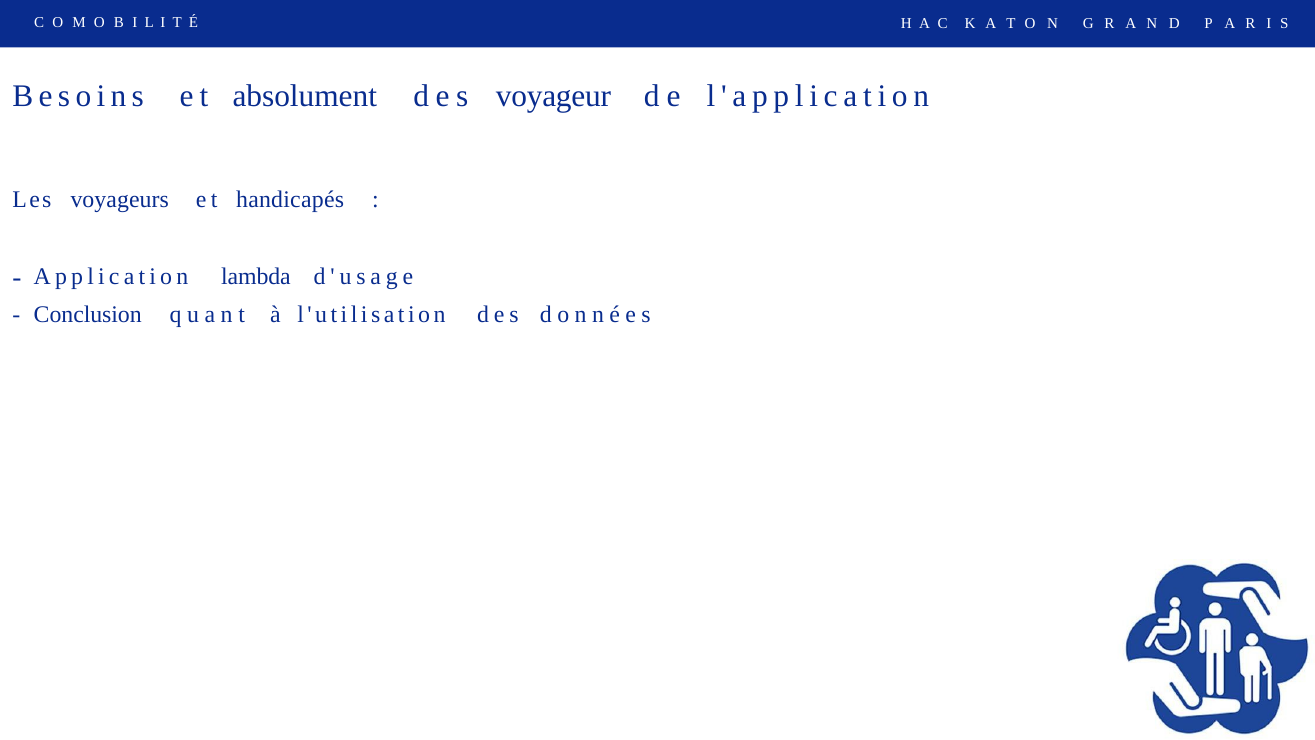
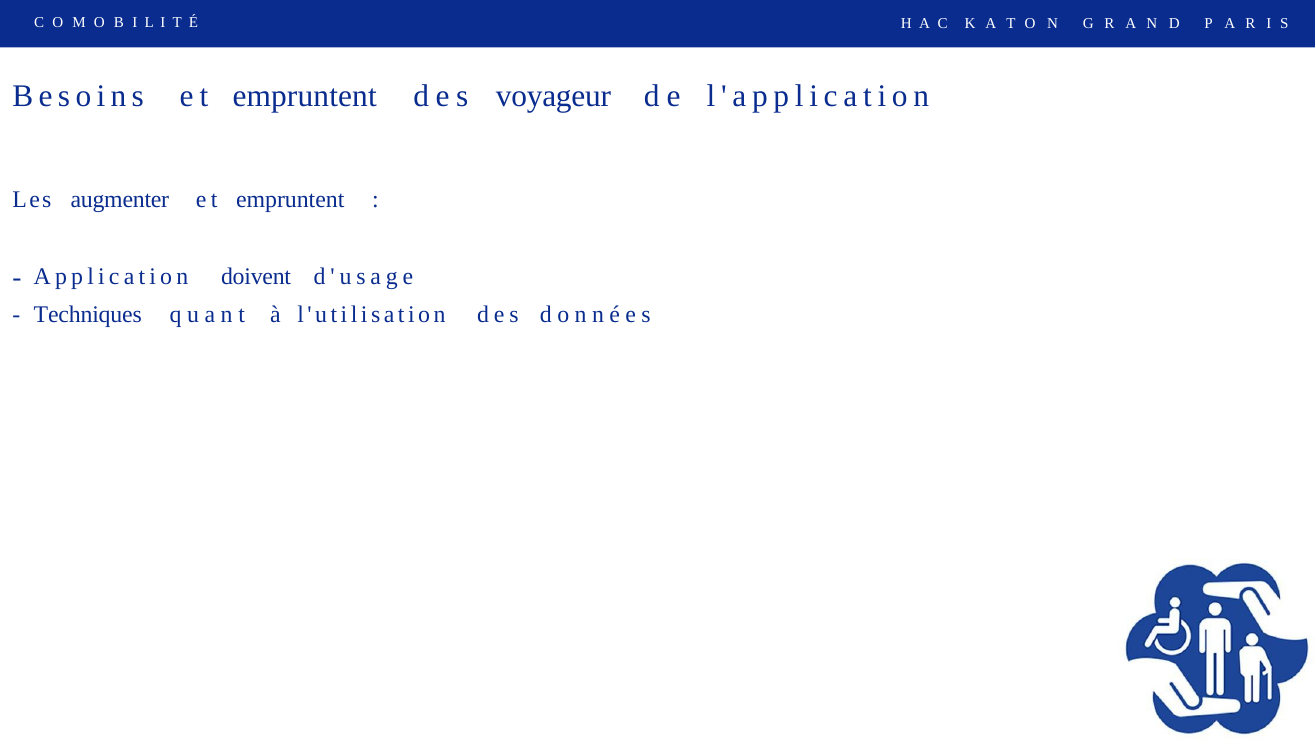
Besoins et absolument: absolument -> empruntent
voyageurs: voyageurs -> augmenter
handicapés at (290, 200): handicapés -> empruntent
lambda: lambda -> doivent
Conclusion: Conclusion -> Techniques
